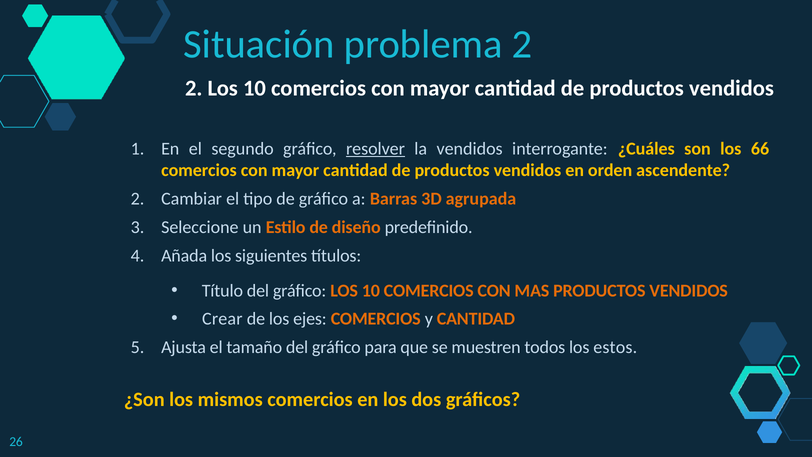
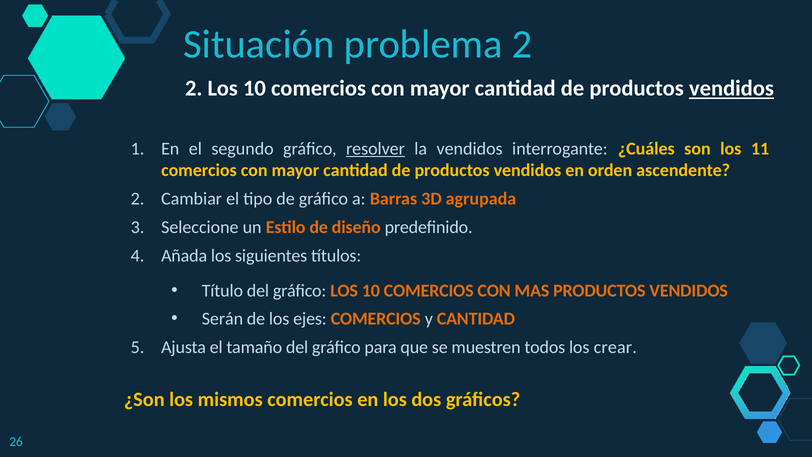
vendidos at (731, 88) underline: none -> present
66: 66 -> 11
Crear: Crear -> Serán
estos: estos -> crear
